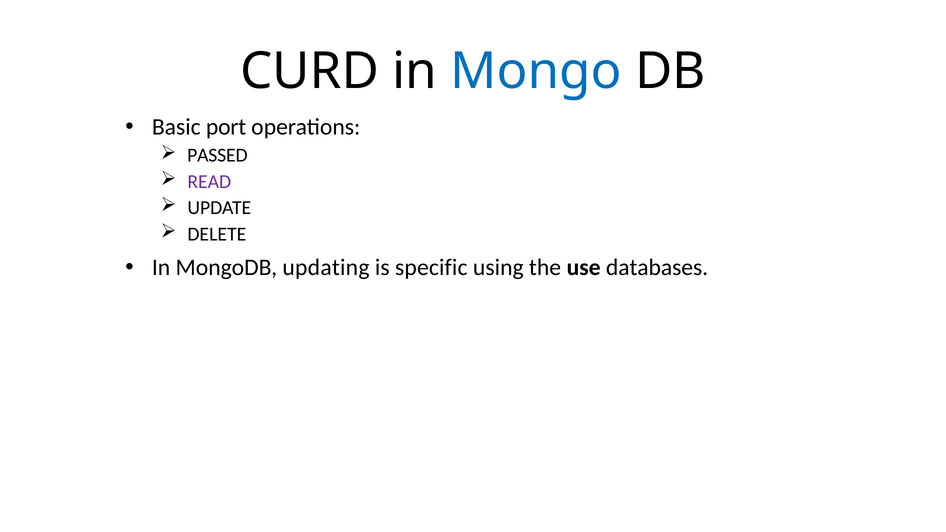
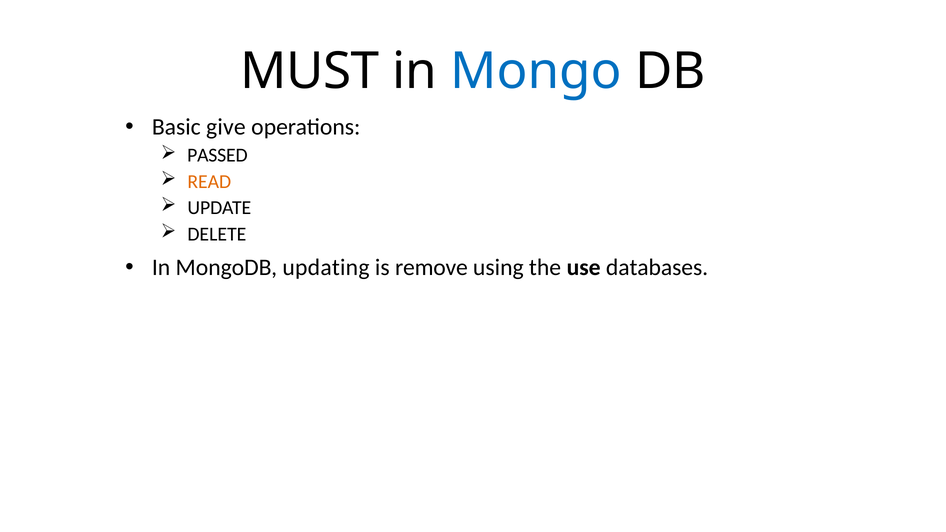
CURD: CURD -> MUST
port: port -> give
READ colour: purple -> orange
specific: specific -> remove
